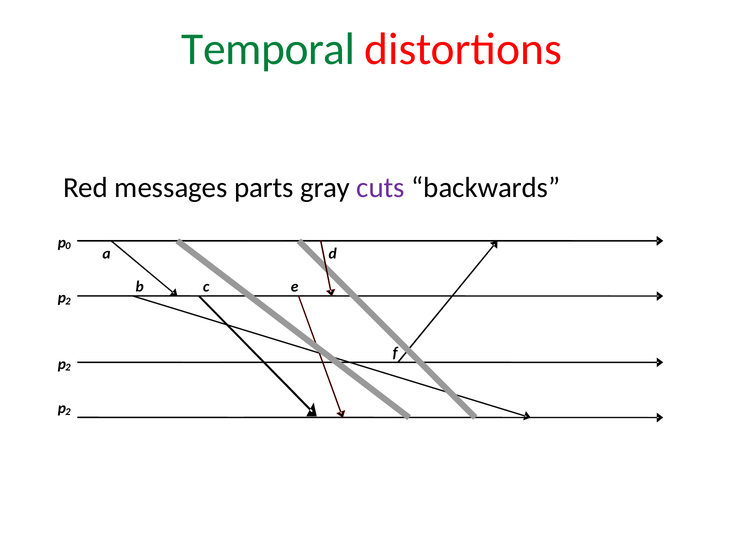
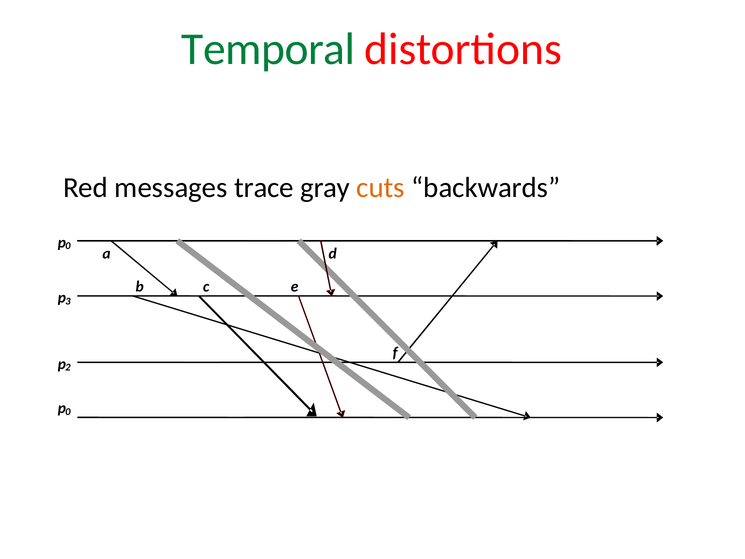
parts: parts -> trace
cuts colour: purple -> orange
2 at (68, 301): 2 -> 3
2 at (68, 412): 2 -> 0
